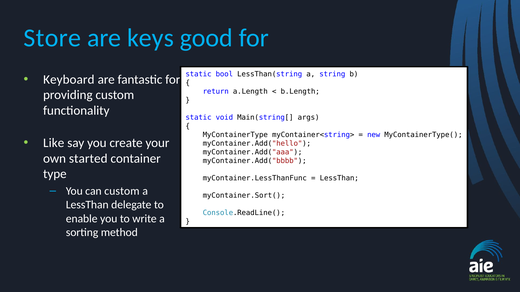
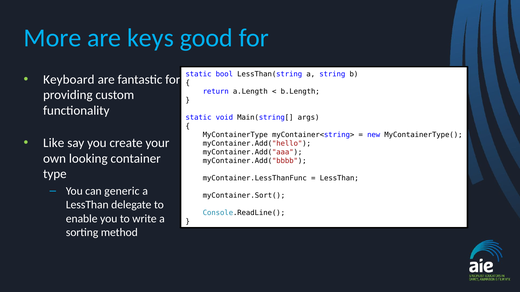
Store: Store -> More
started: started -> looking
can custom: custom -> generic
